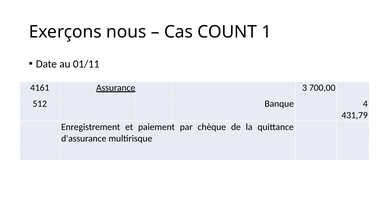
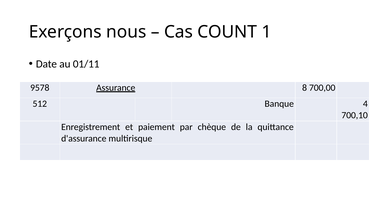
4161: 4161 -> 9578
3: 3 -> 8
431,79: 431,79 -> 700,10
